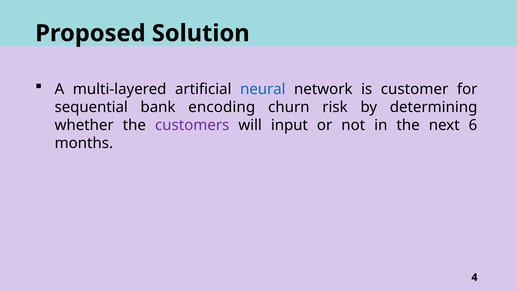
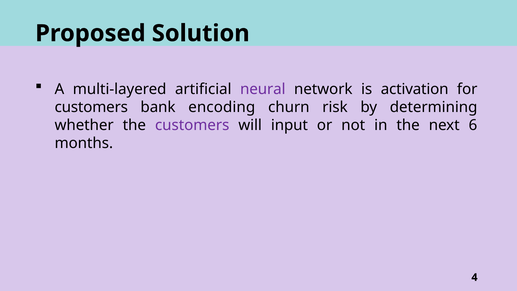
neural colour: blue -> purple
customer: customer -> activation
sequential at (91, 107): sequential -> customers
